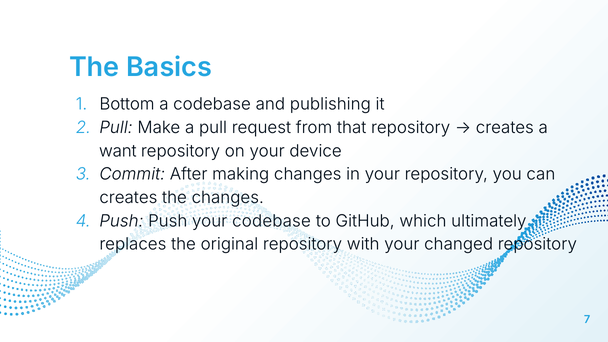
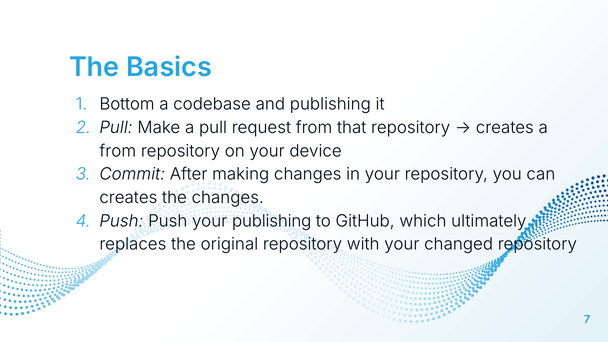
want at (118, 151): want -> from
your codebase: codebase -> publishing
